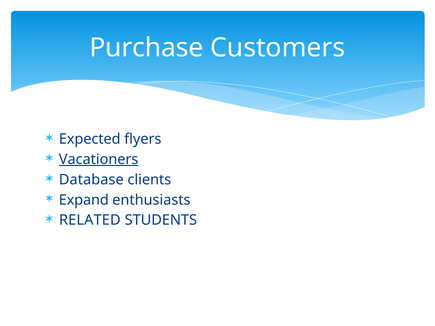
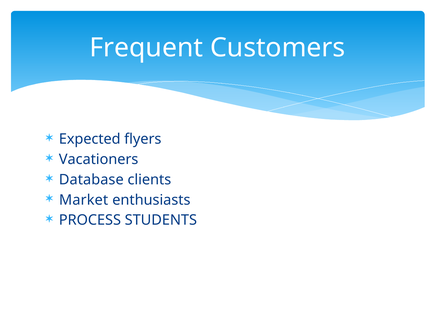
Purchase: Purchase -> Frequent
Vacationers underline: present -> none
Expand: Expand -> Market
RELATED: RELATED -> PROCESS
